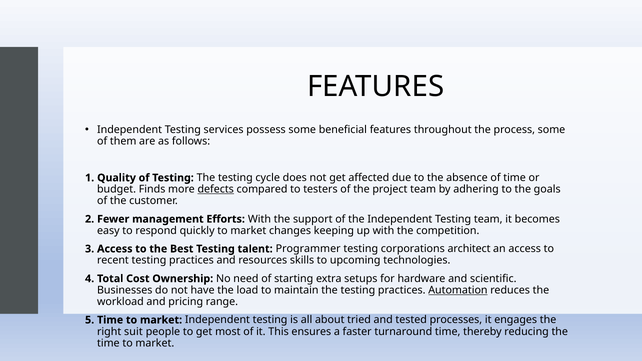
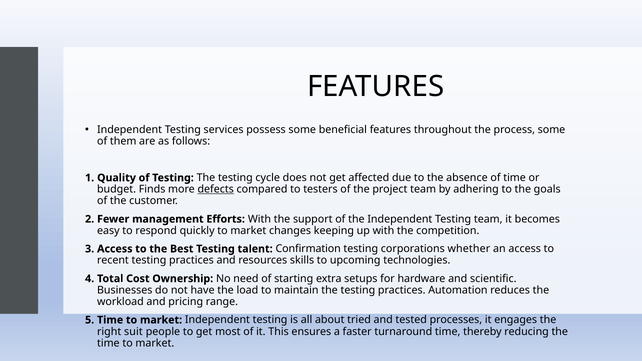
Programmer: Programmer -> Confirmation
architect: architect -> whether
Automation underline: present -> none
